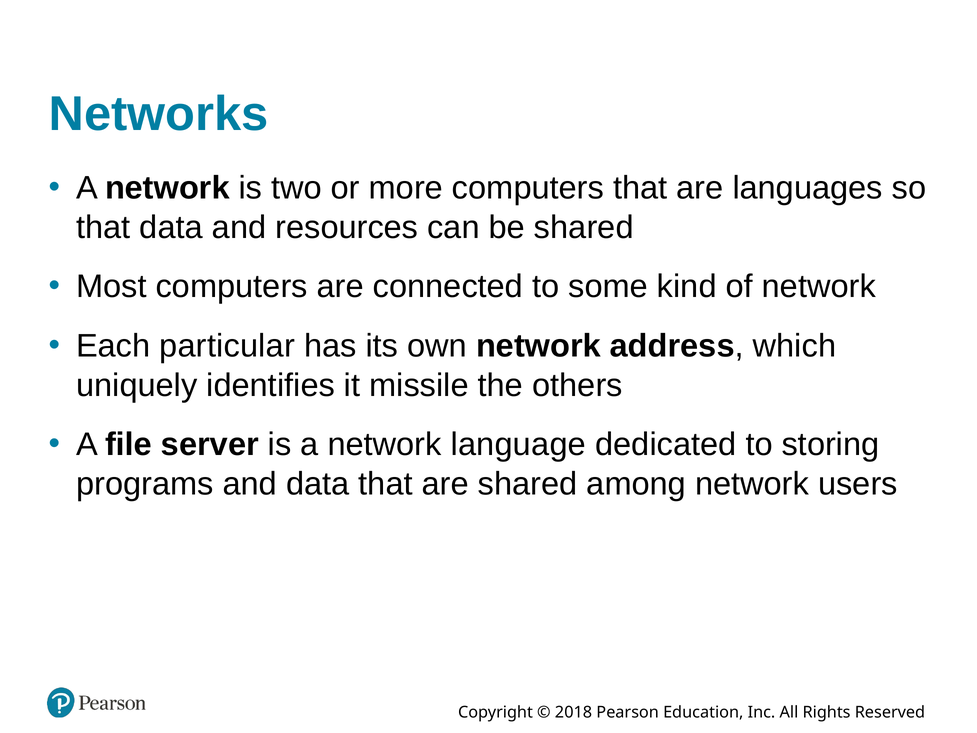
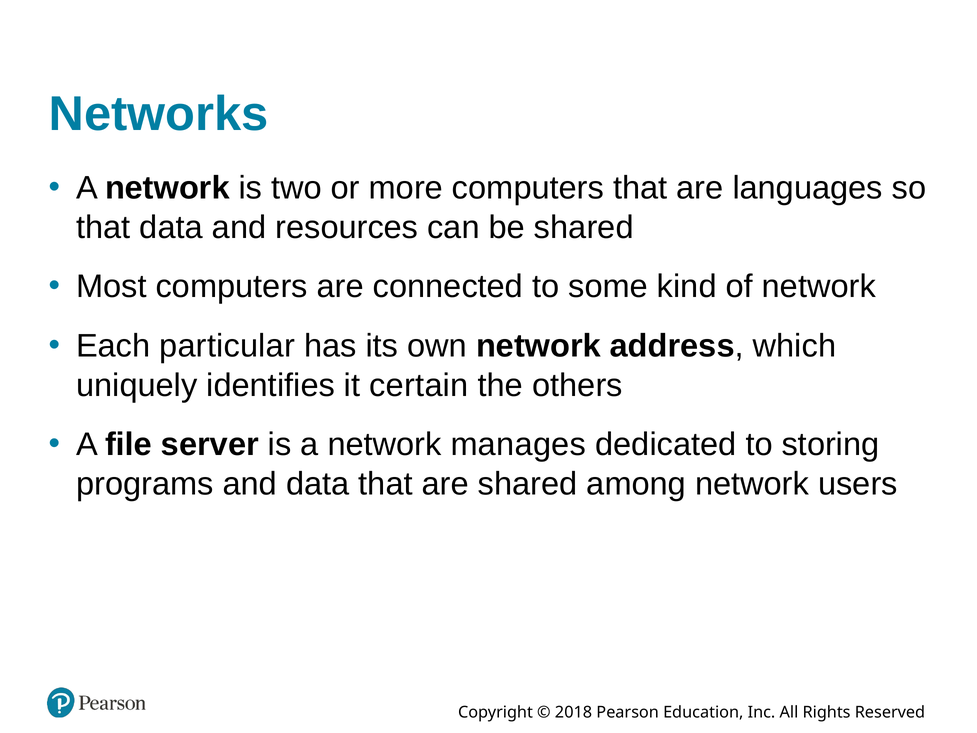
missile: missile -> certain
language: language -> manages
